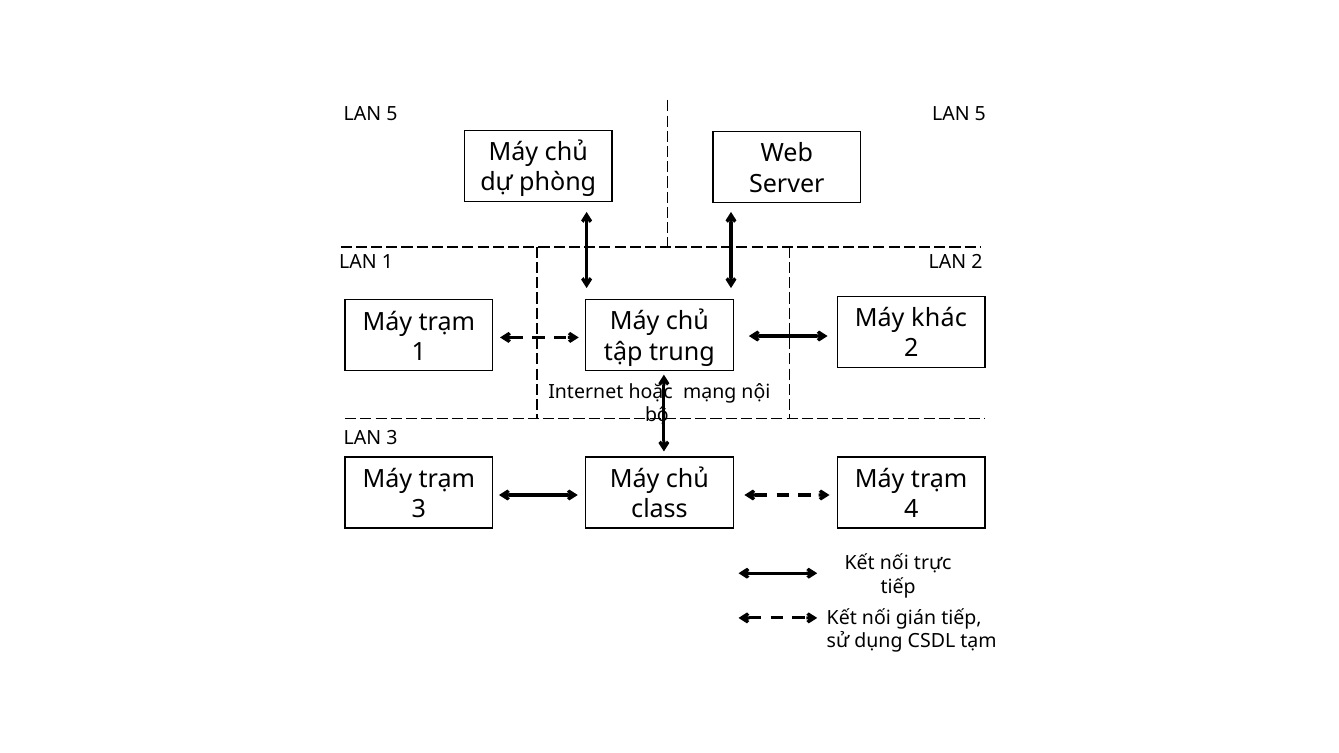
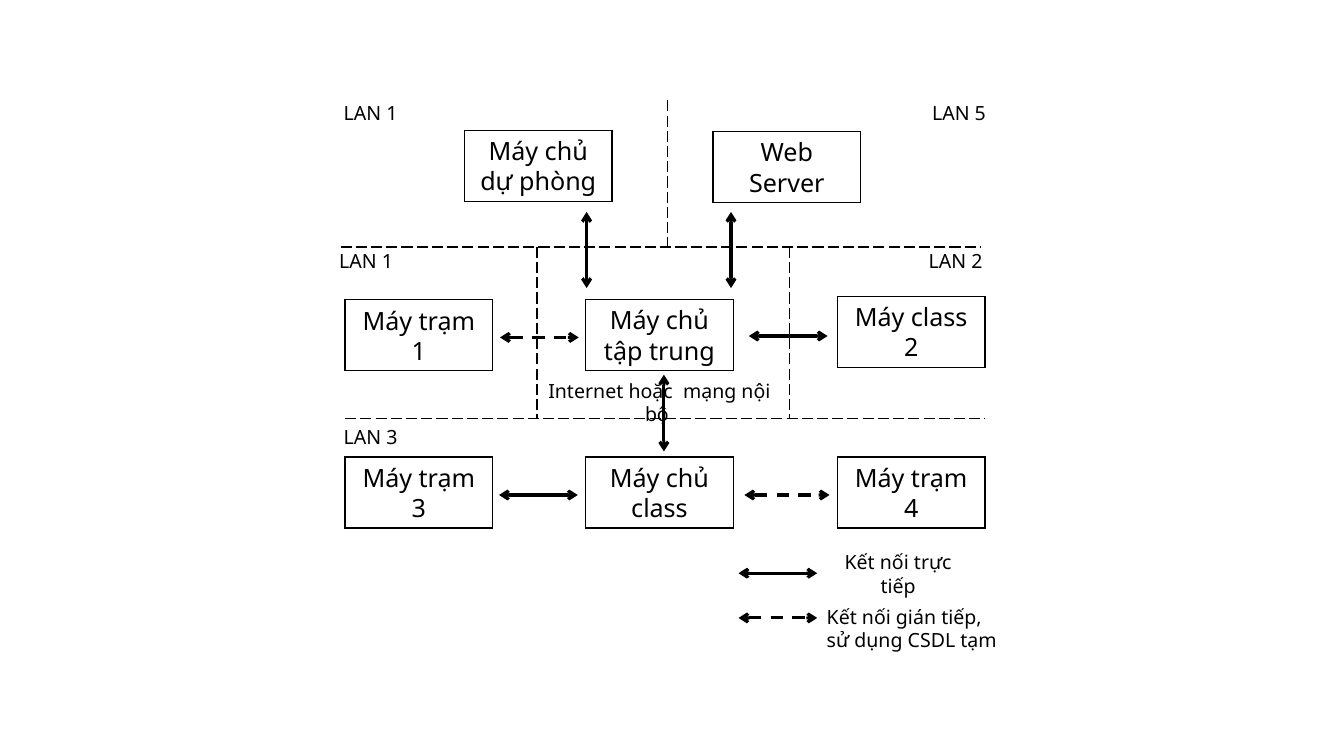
5 at (392, 114): 5 -> 1
Máy khác: khác -> class
